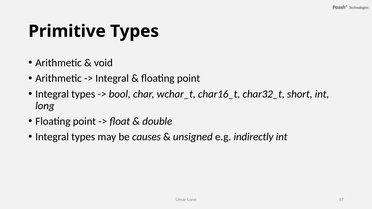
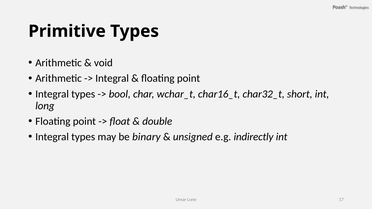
causes: causes -> binary
